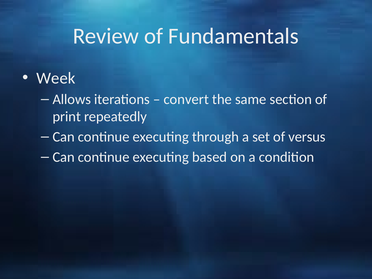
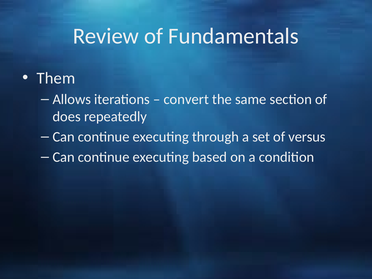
Week: Week -> Them
print: print -> does
